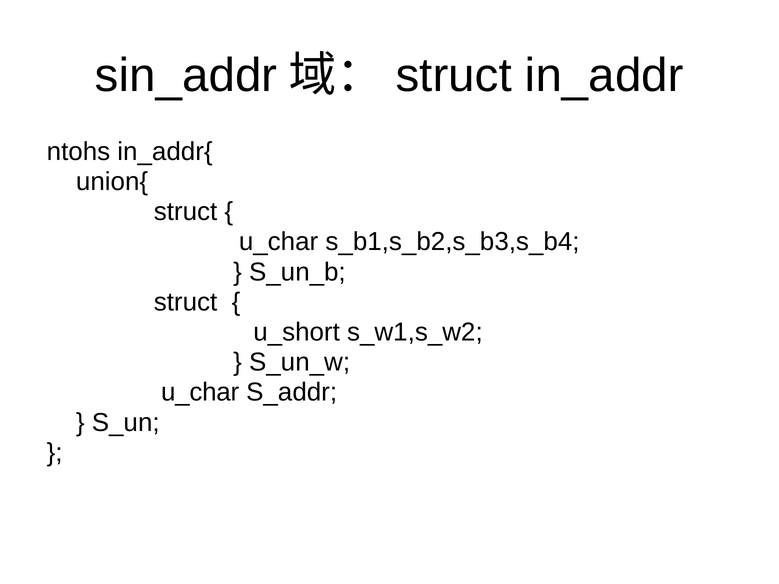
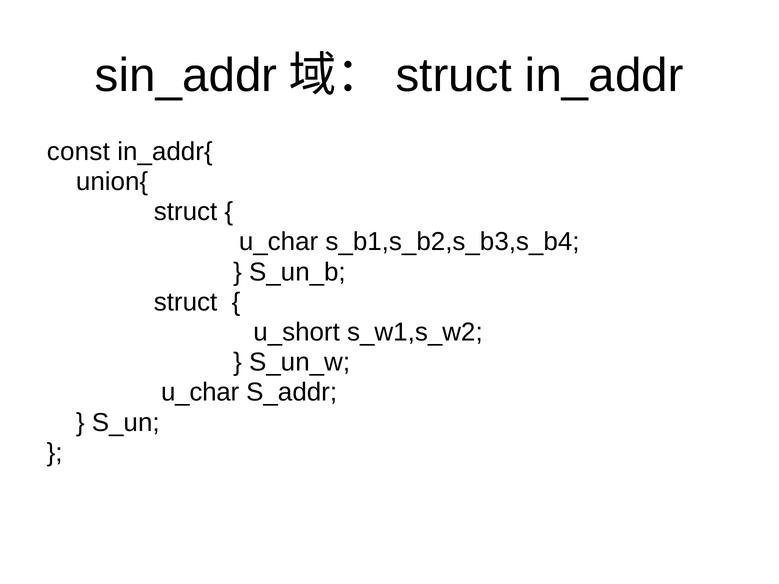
ntohs: ntohs -> const
